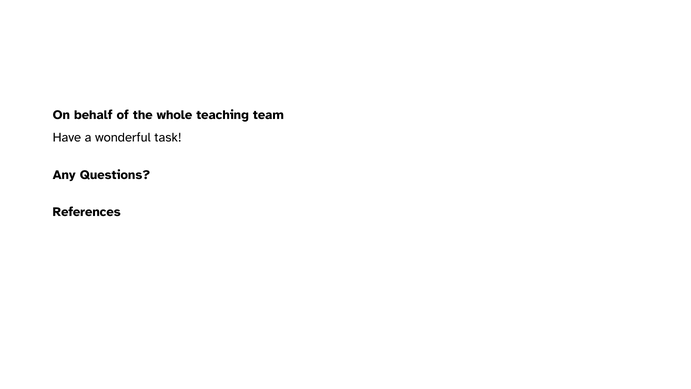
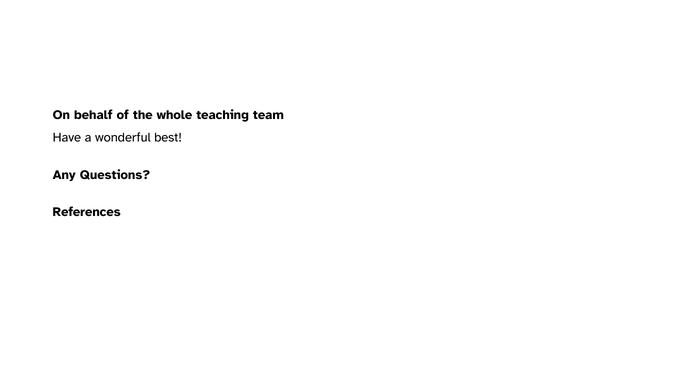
task: task -> best
